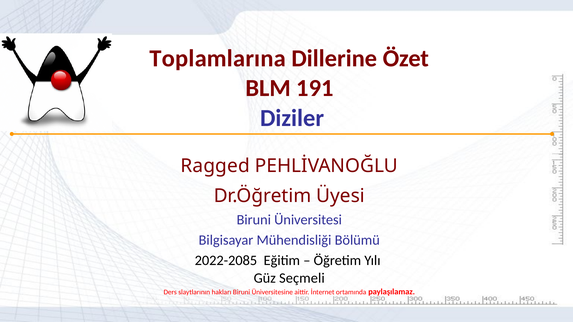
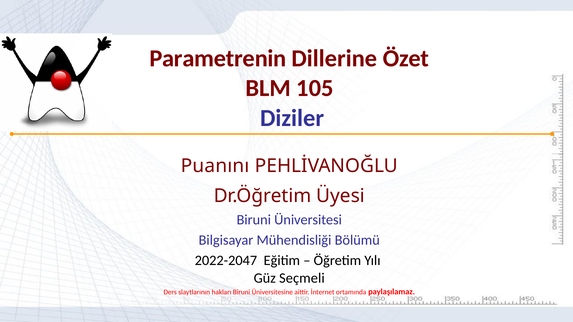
Toplamlarına: Toplamlarına -> Parametrenin
191: 191 -> 105
Ragged: Ragged -> Puanını
2022-2085: 2022-2085 -> 2022-2047
